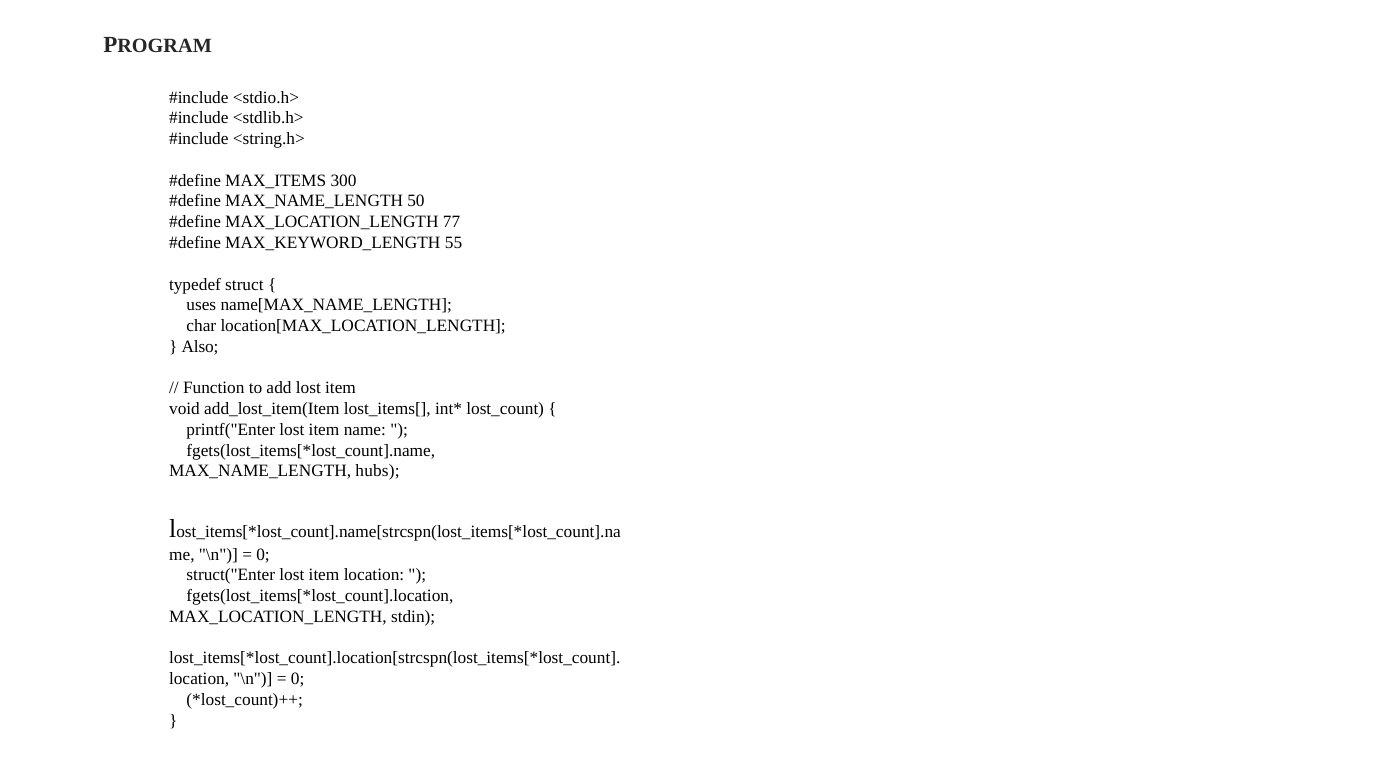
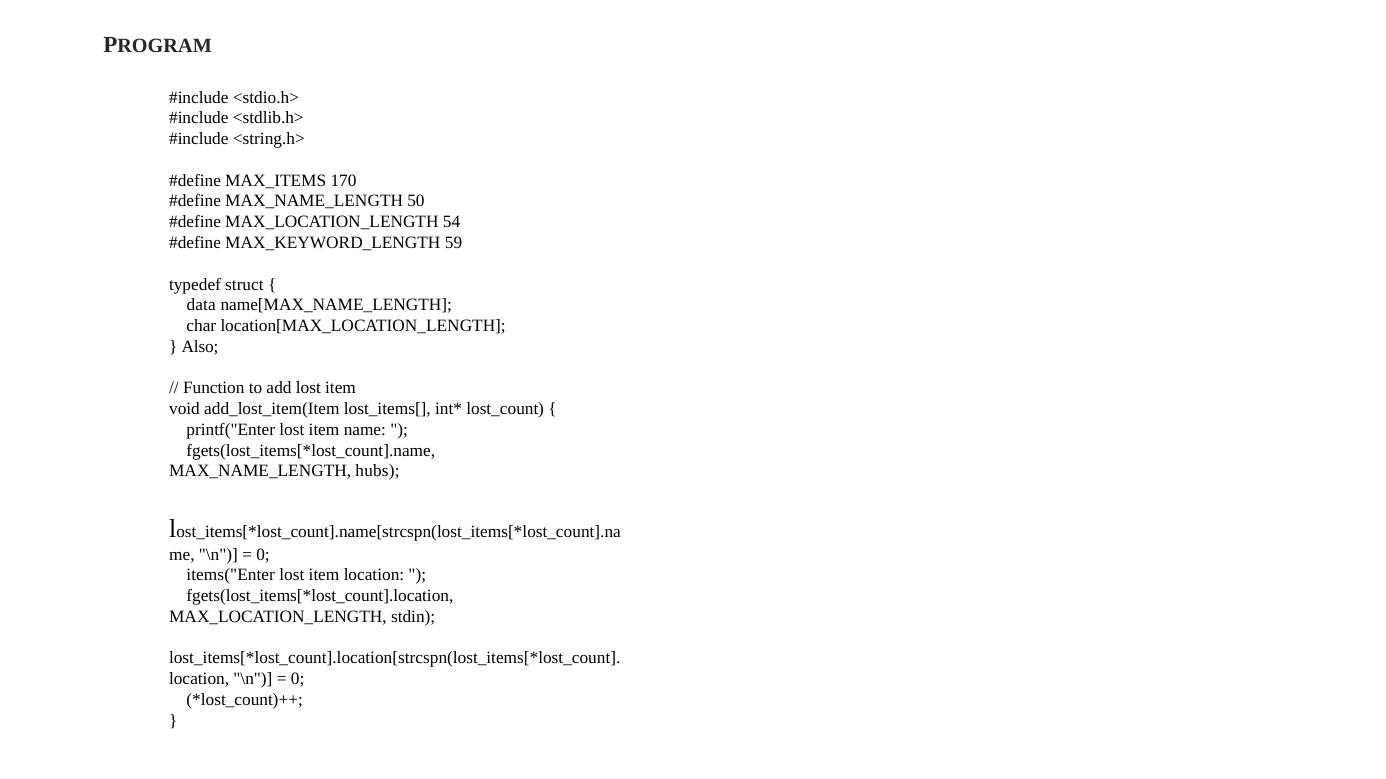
300: 300 -> 170
77: 77 -> 54
55: 55 -> 59
uses: uses -> data
struct("Enter: struct("Enter -> items("Enter
